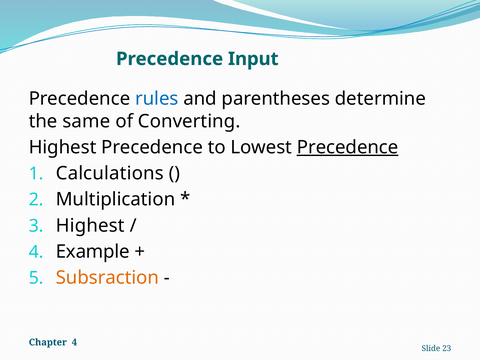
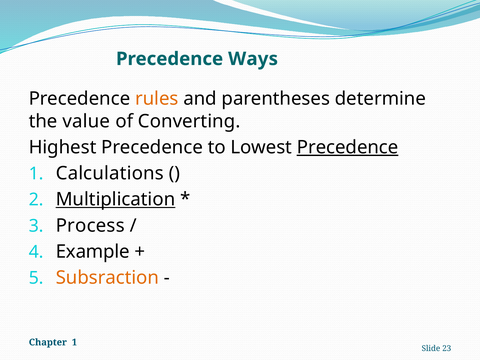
Input: Input -> Ways
rules colour: blue -> orange
same: same -> value
Multiplication underline: none -> present
3 Highest: Highest -> Process
Chapter 4: 4 -> 1
